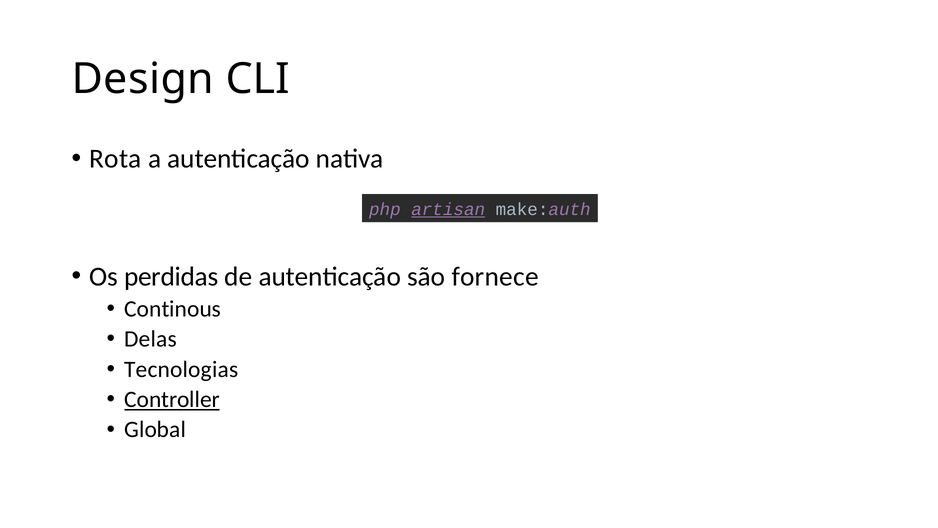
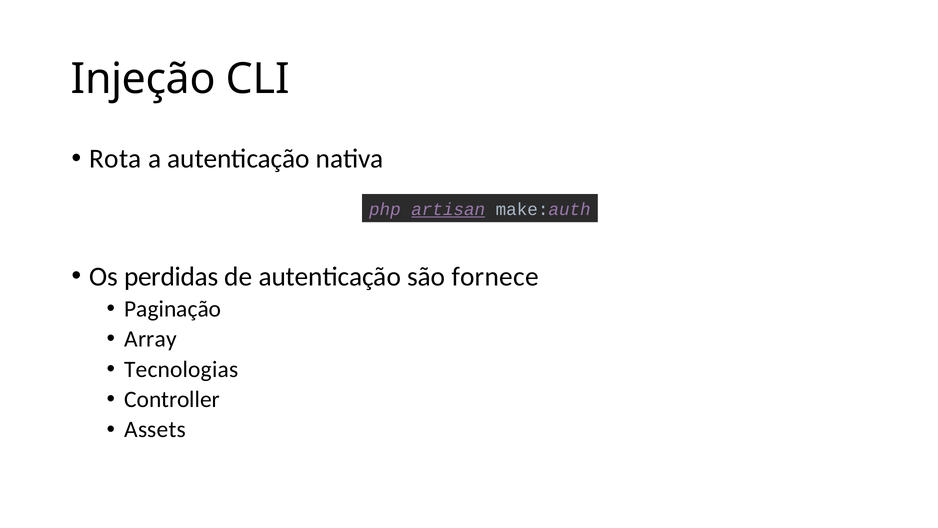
Design: Design -> Injeção
Continous: Continous -> Paginação
Delas: Delas -> Array
Controller underline: present -> none
Global: Global -> Assets
